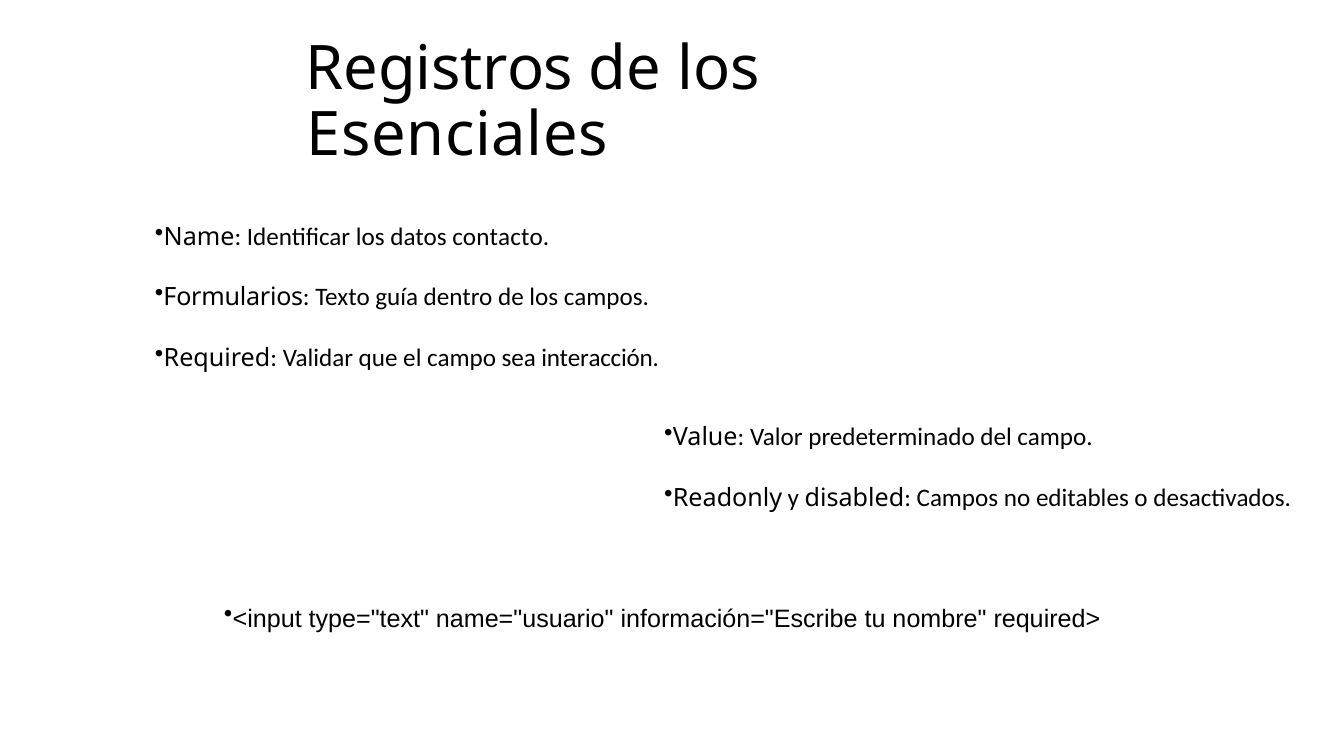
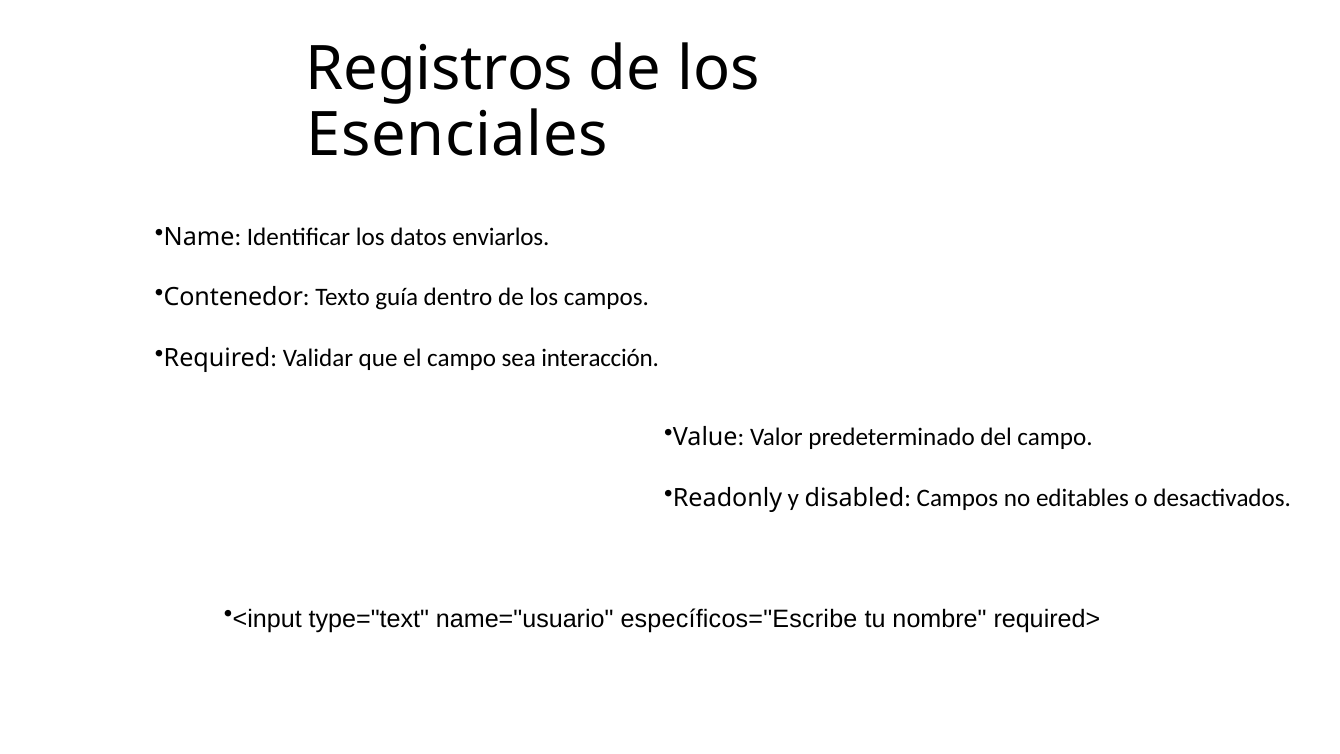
contacto: contacto -> enviarlos
Formularios: Formularios -> Contenedor
información="Escribe: información="Escribe -> específicos="Escribe
